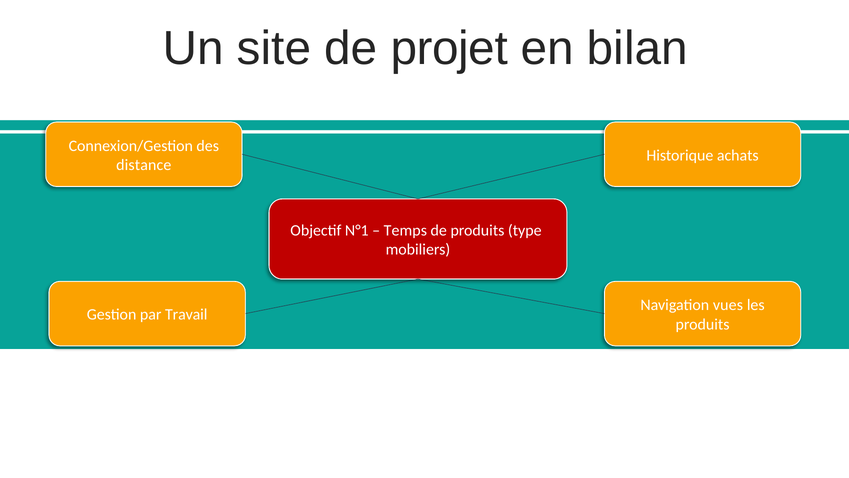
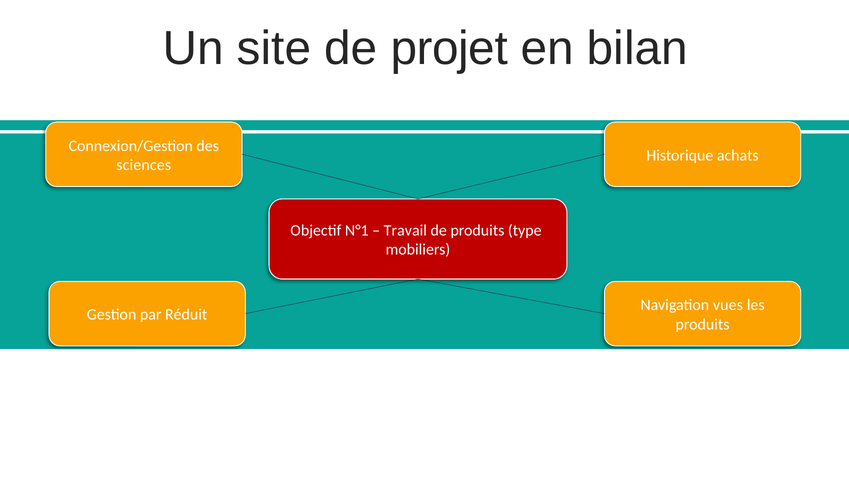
distance: distance -> sciences
Temps: Temps -> Travail
Travail: Travail -> Réduit
